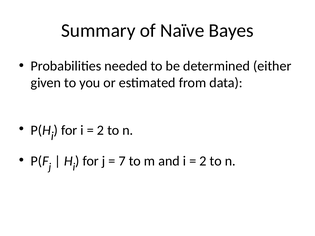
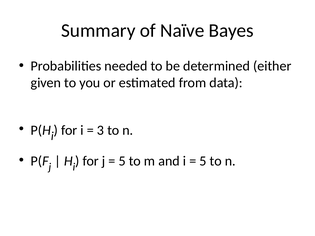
2 at (101, 130): 2 -> 3
7 at (122, 161): 7 -> 5
2 at (203, 161): 2 -> 5
